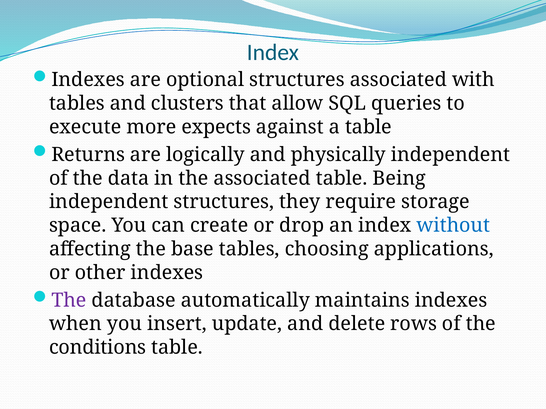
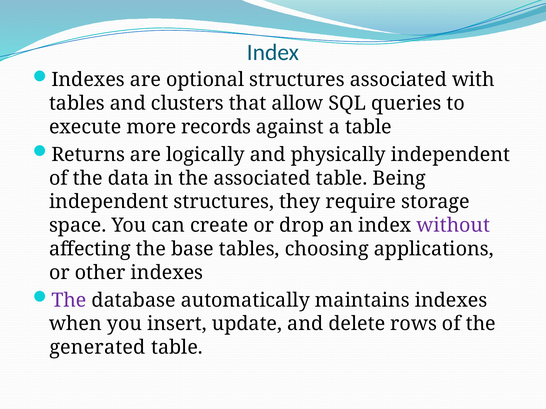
expects: expects -> records
without colour: blue -> purple
conditions: conditions -> generated
